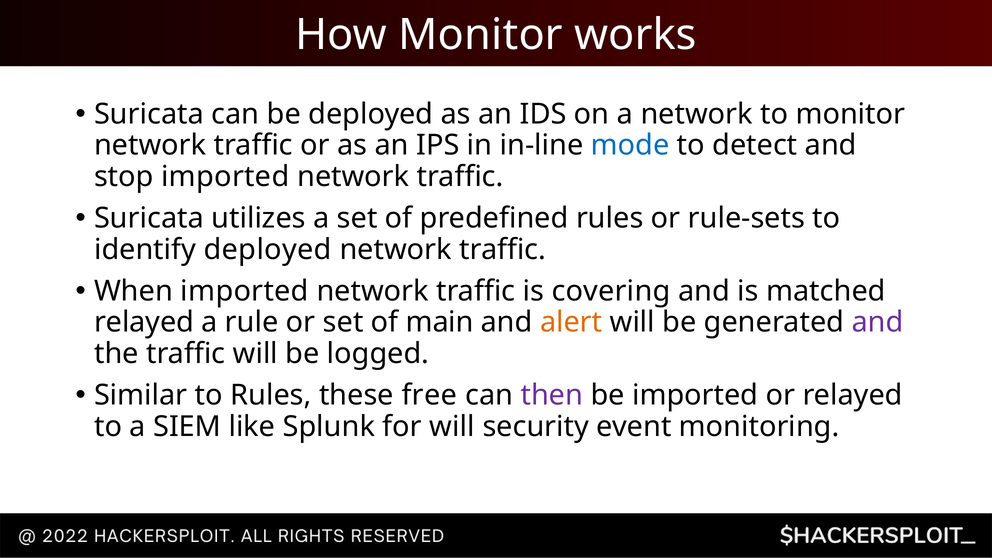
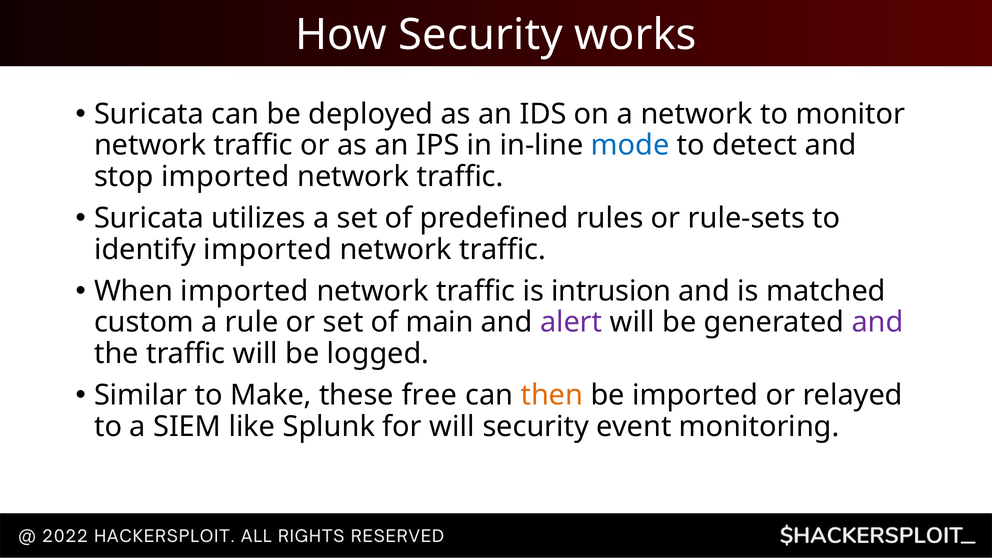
How Monitor: Monitor -> Security
identify deployed: deployed -> imported
covering: covering -> intrusion
relayed at (144, 322): relayed -> custom
alert colour: orange -> purple
to Rules: Rules -> Make
then colour: purple -> orange
